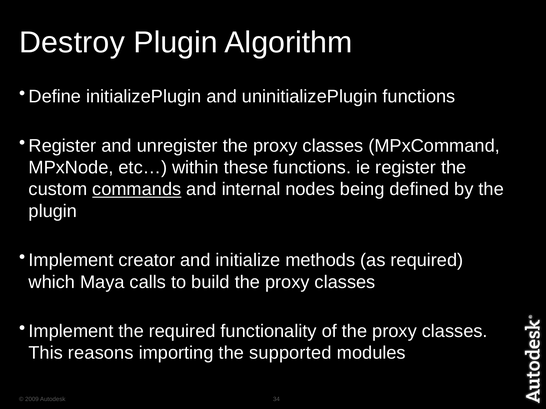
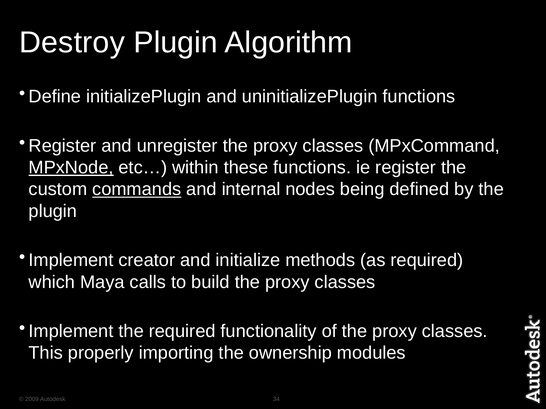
MPxNode underline: none -> present
reasons: reasons -> properly
supported: supported -> ownership
